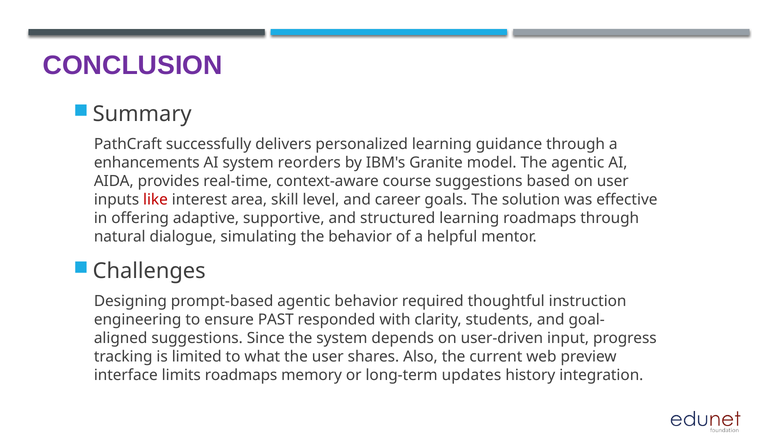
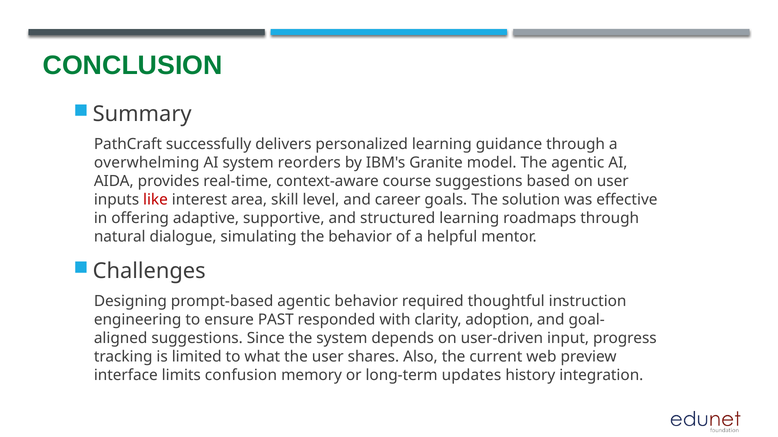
CONCLUSION colour: purple -> green
enhancements: enhancements -> overwhelming
students: students -> adoption
limits roadmaps: roadmaps -> confusion
